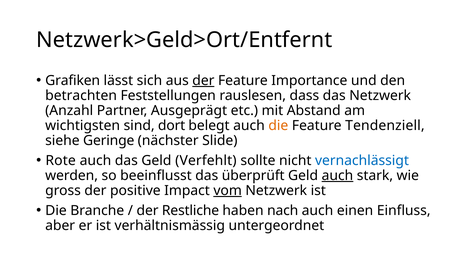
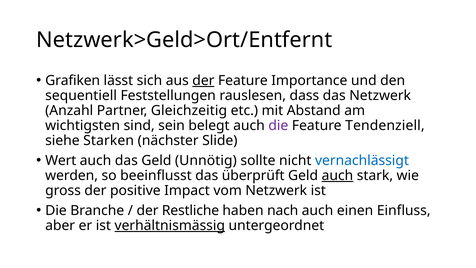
betrachten: betrachten -> sequentiell
Ausgeprägt: Ausgeprägt -> Gleichzeitig
dort: dort -> sein
die at (278, 125) colour: orange -> purple
Geringe: Geringe -> Starken
Rote: Rote -> Wert
Verfehlt: Verfehlt -> Unnötig
vom underline: present -> none
verhältnismässig underline: none -> present
